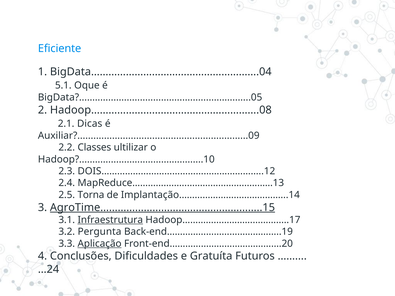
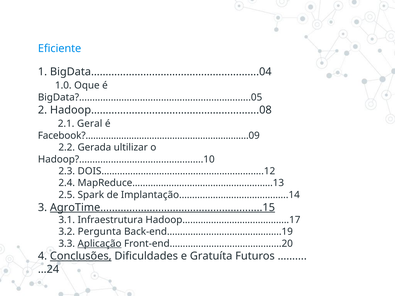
5.1: 5.1 -> 1.0
Dicas: Dicas -> Geral
Auxiliar?................................................................09: Auxiliar?................................................................09 -> Facebook?................................................................09
Classes: Classes -> Gerada
Torna: Torna -> Spark
Infraestrutura underline: present -> none
Conclusões underline: none -> present
